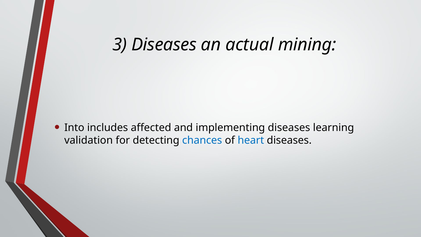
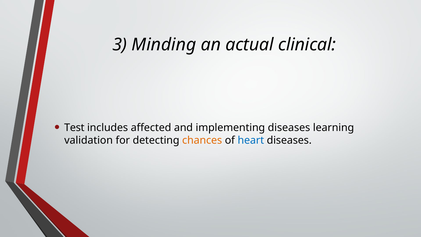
3 Diseases: Diseases -> Minding
mining: mining -> clinical
Into: Into -> Test
chances colour: blue -> orange
